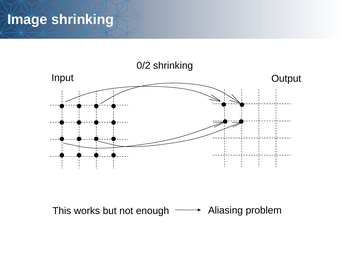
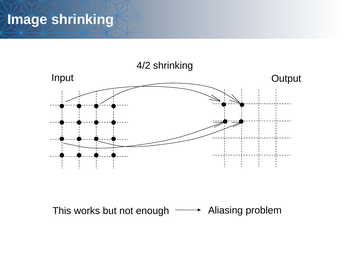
0/2: 0/2 -> 4/2
